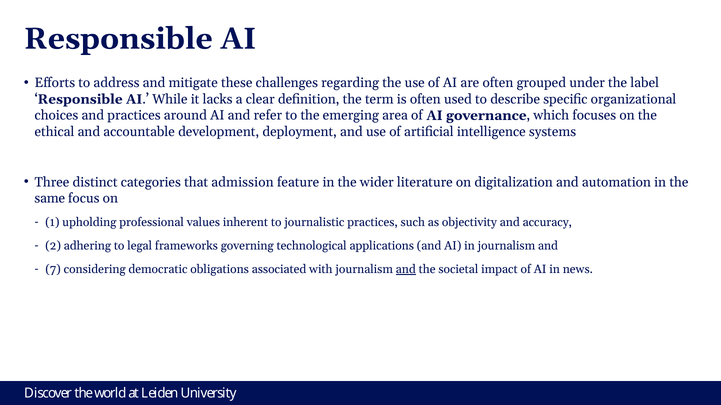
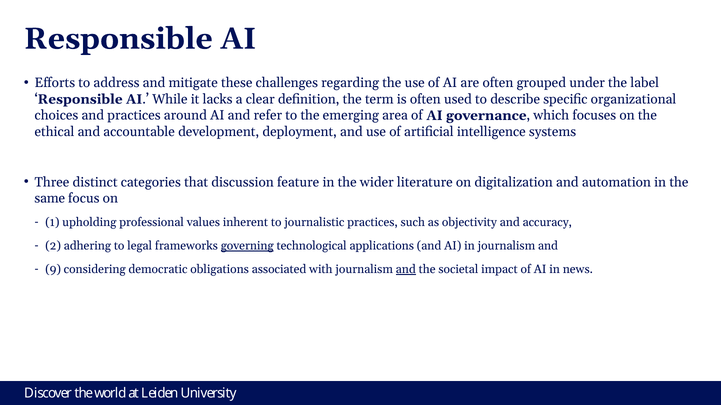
admission: admission -> discussion
governing underline: none -> present
7: 7 -> 9
